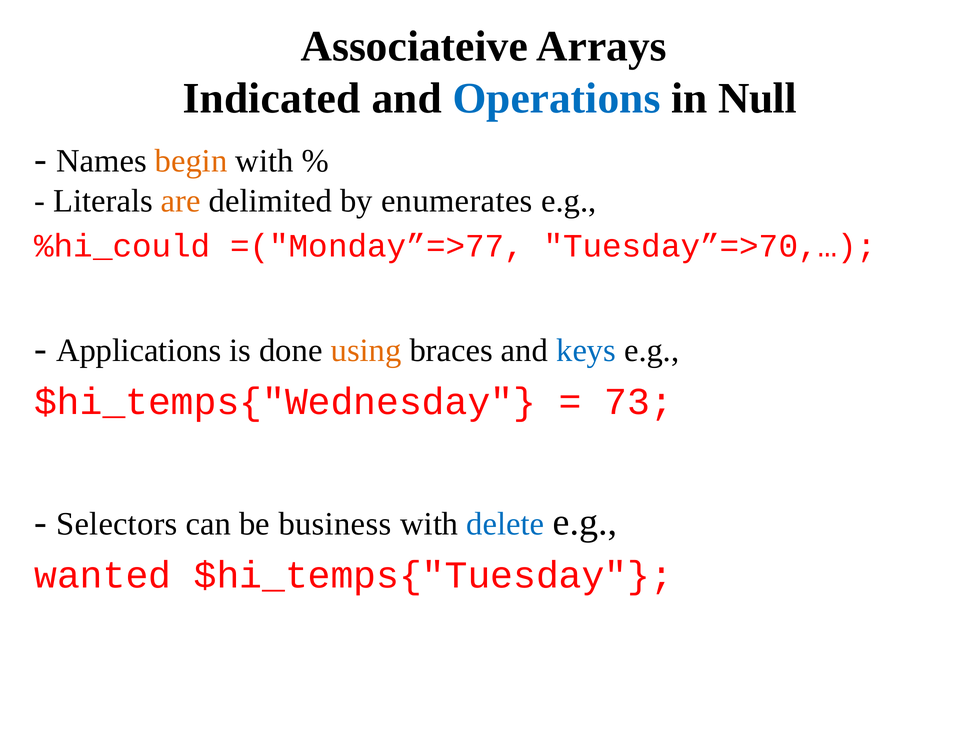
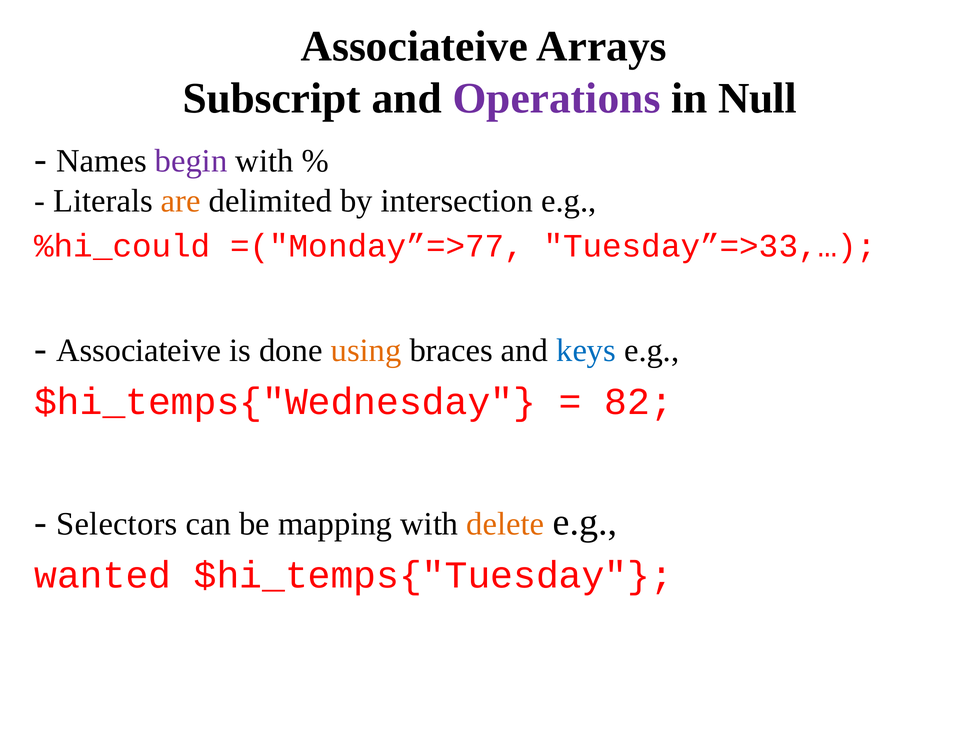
Indicated: Indicated -> Subscript
Operations colour: blue -> purple
begin colour: orange -> purple
enumerates: enumerates -> intersection
Tuesday”=>70,…: Tuesday”=>70,… -> Tuesday”=>33,…
Applications at (139, 351): Applications -> Associateive
73: 73 -> 82
business: business -> mapping
delete colour: blue -> orange
